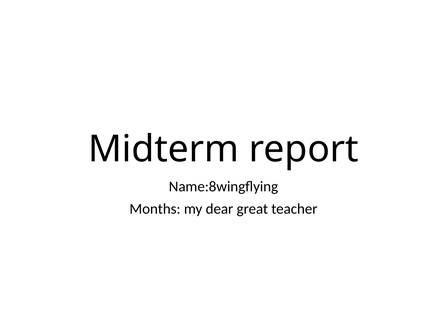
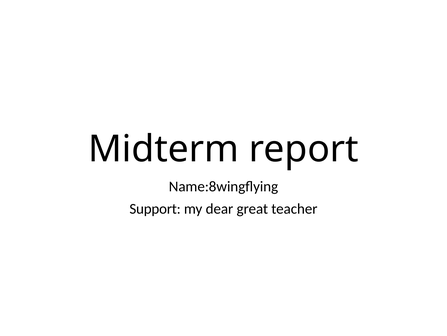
Months: Months -> Support
